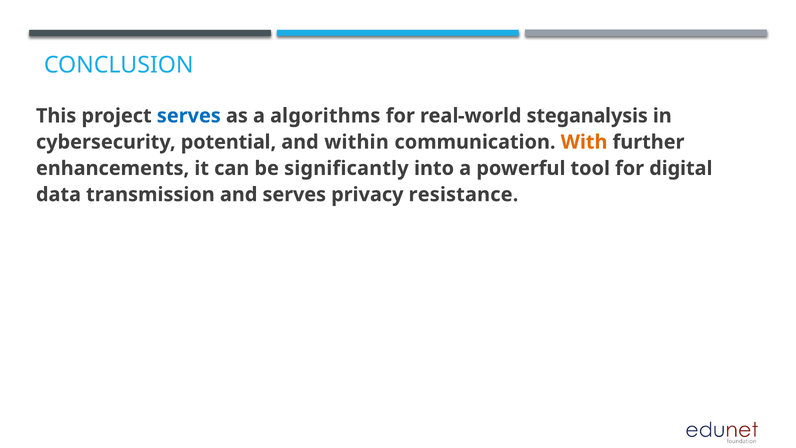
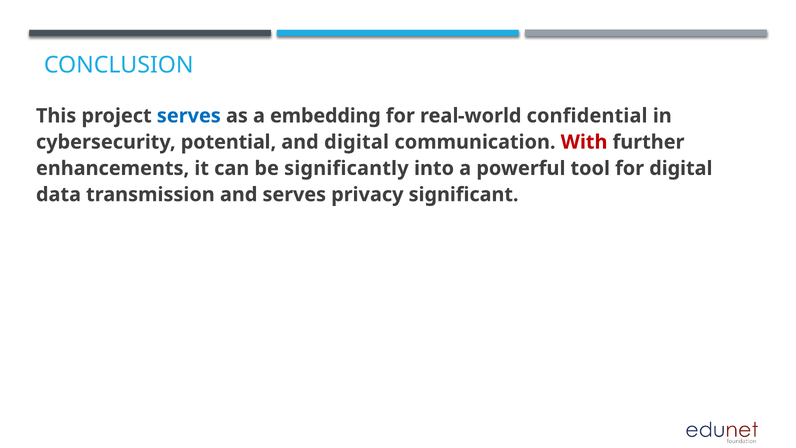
algorithms: algorithms -> embedding
steganalysis: steganalysis -> confidential
and within: within -> digital
With colour: orange -> red
resistance: resistance -> significant
